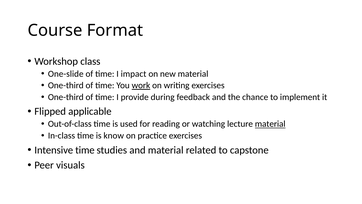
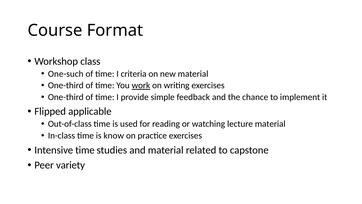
One-slide: One-slide -> One-such
impact: impact -> criteria
during: during -> simple
material at (270, 124) underline: present -> none
visuals: visuals -> variety
